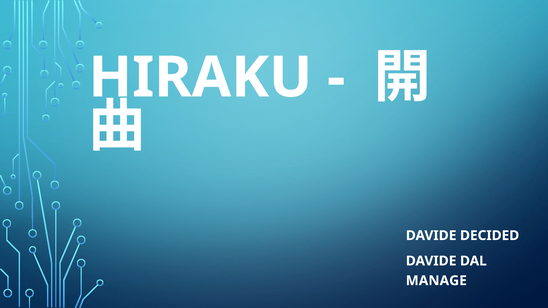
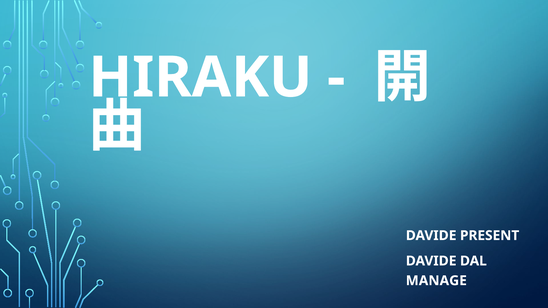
DECIDED: DECIDED -> PRESENT
